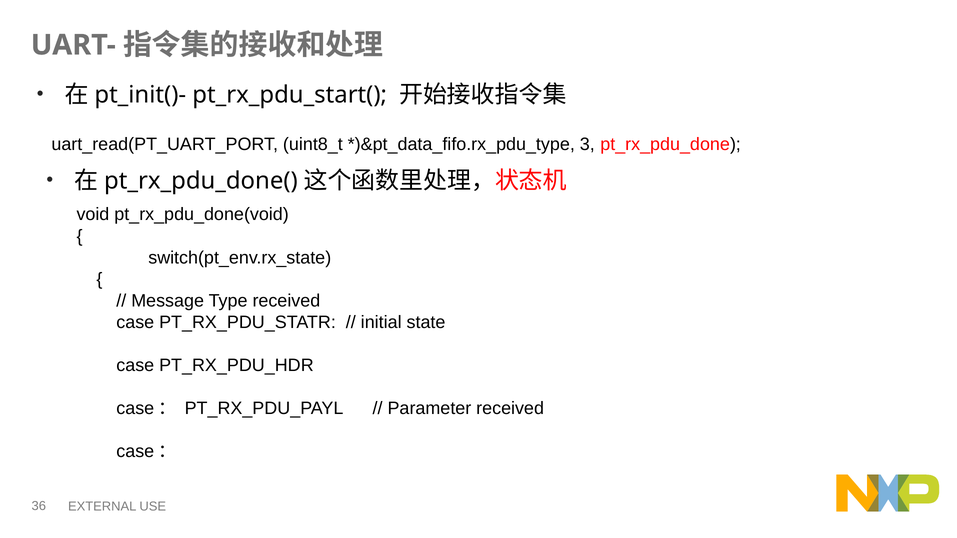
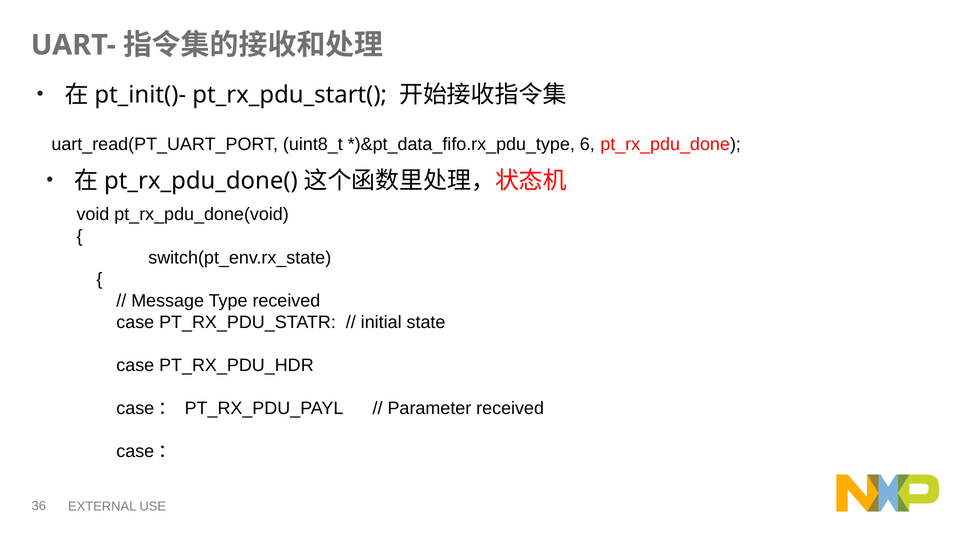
3: 3 -> 6
